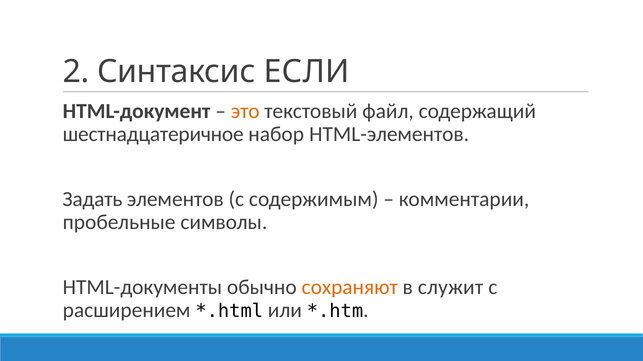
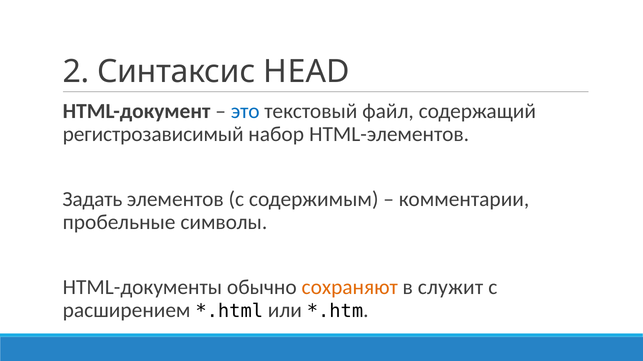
ЕСЛИ: ЕСЛИ -> HEAD
это colour: orange -> blue
шестнадцатеричное: шестнадцатеричное -> регистрозависимый
